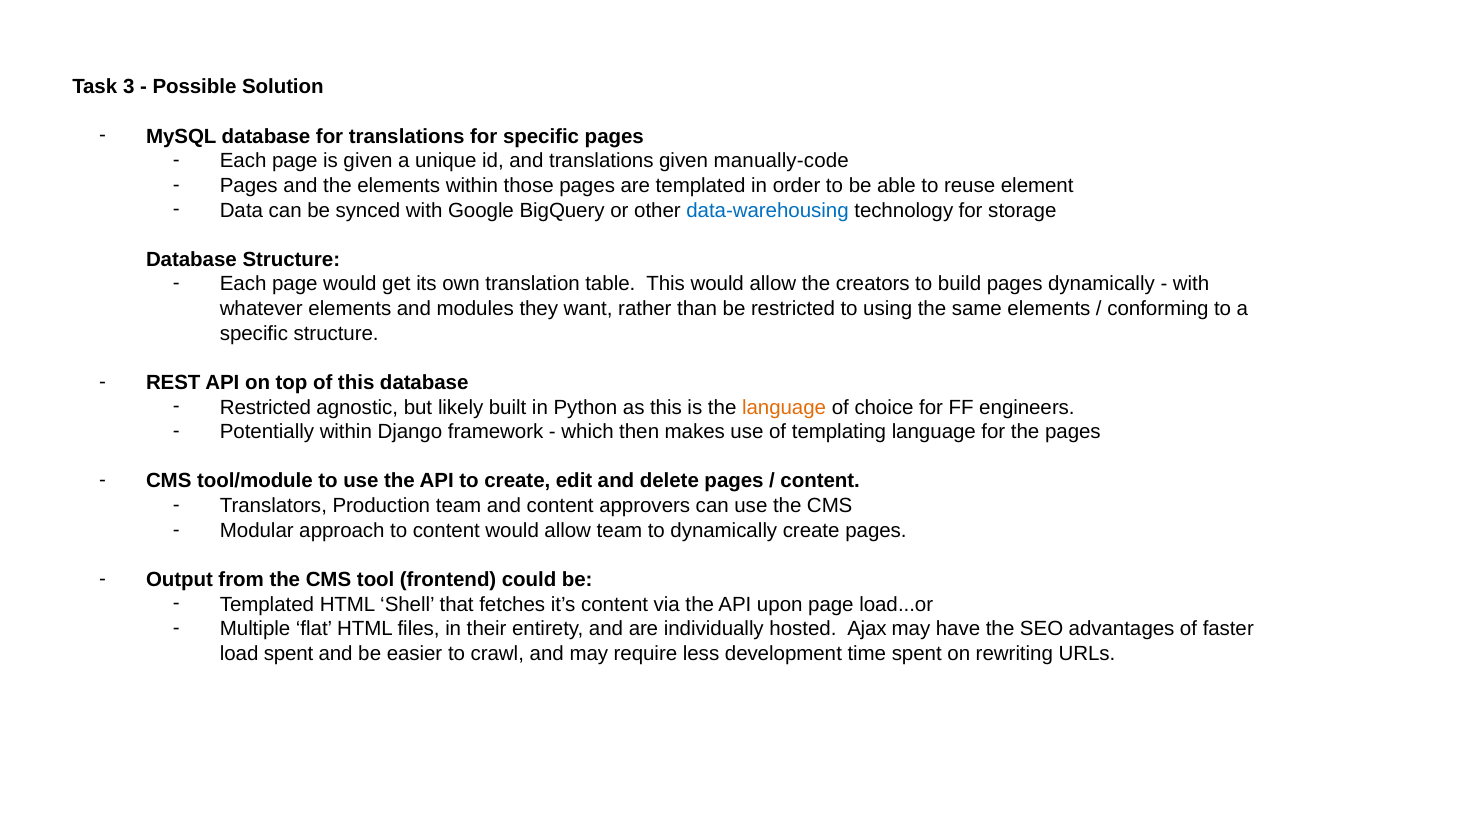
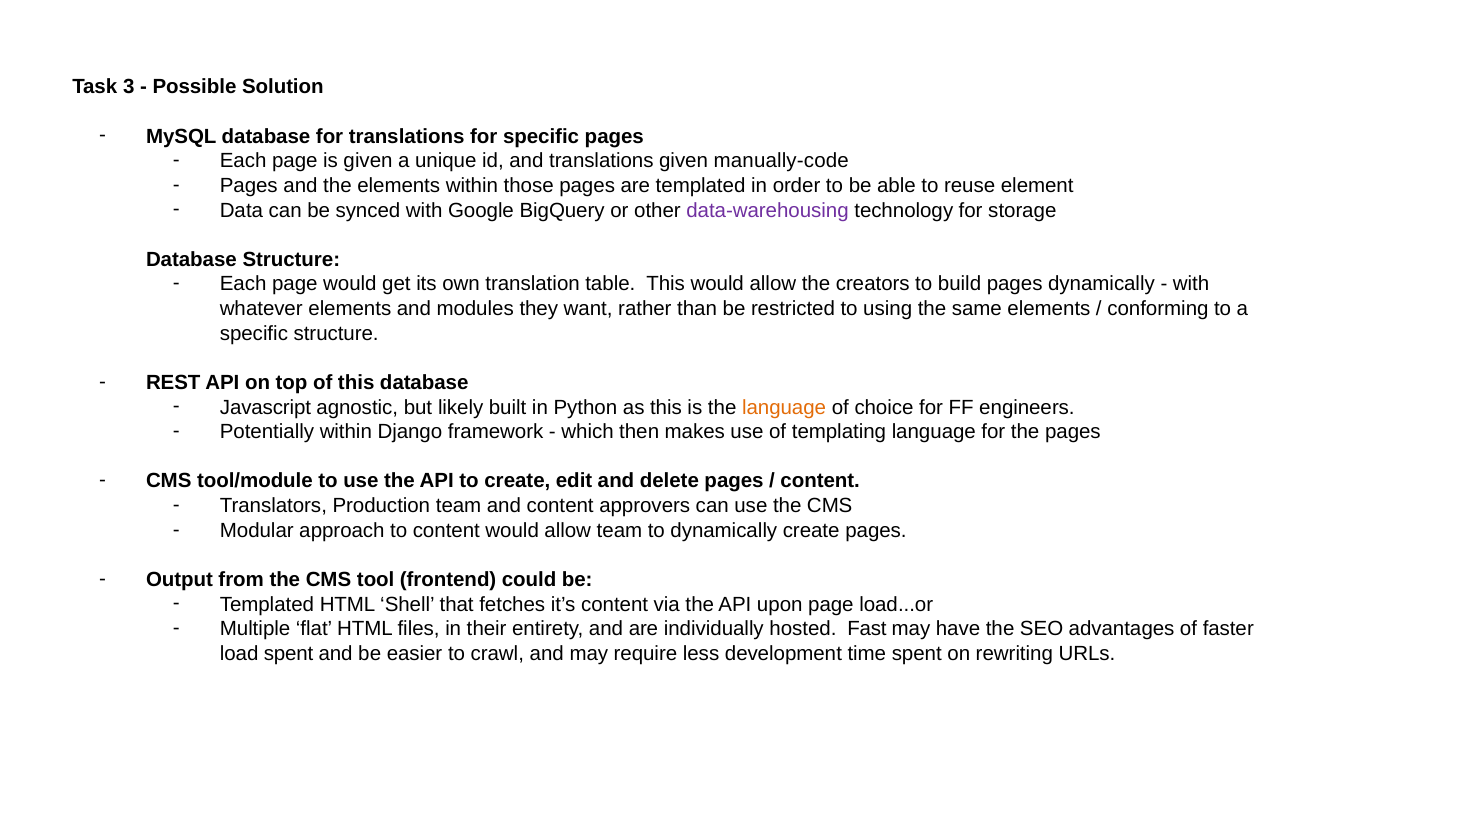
data-warehousing colour: blue -> purple
Restricted at (265, 407): Restricted -> Javascript
Ajax: Ajax -> Fast
